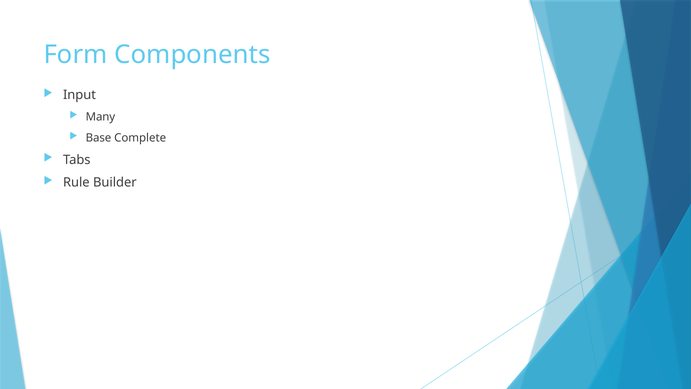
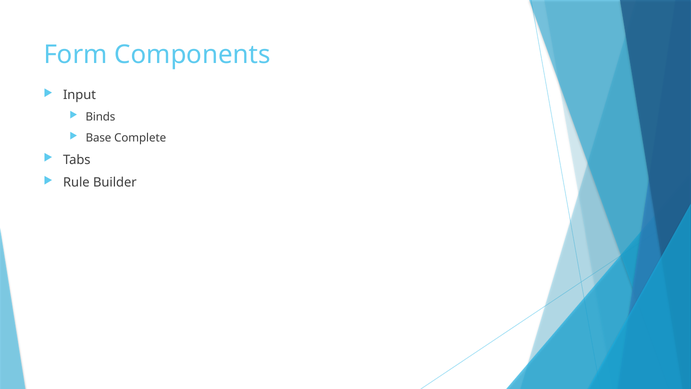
Many: Many -> Binds
